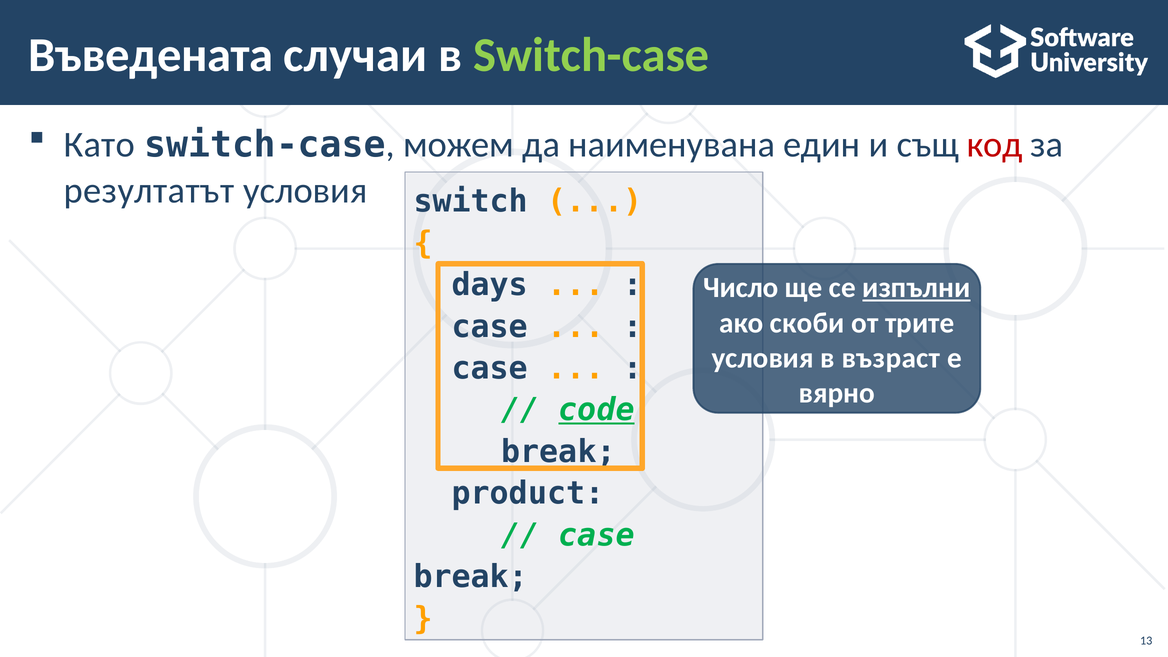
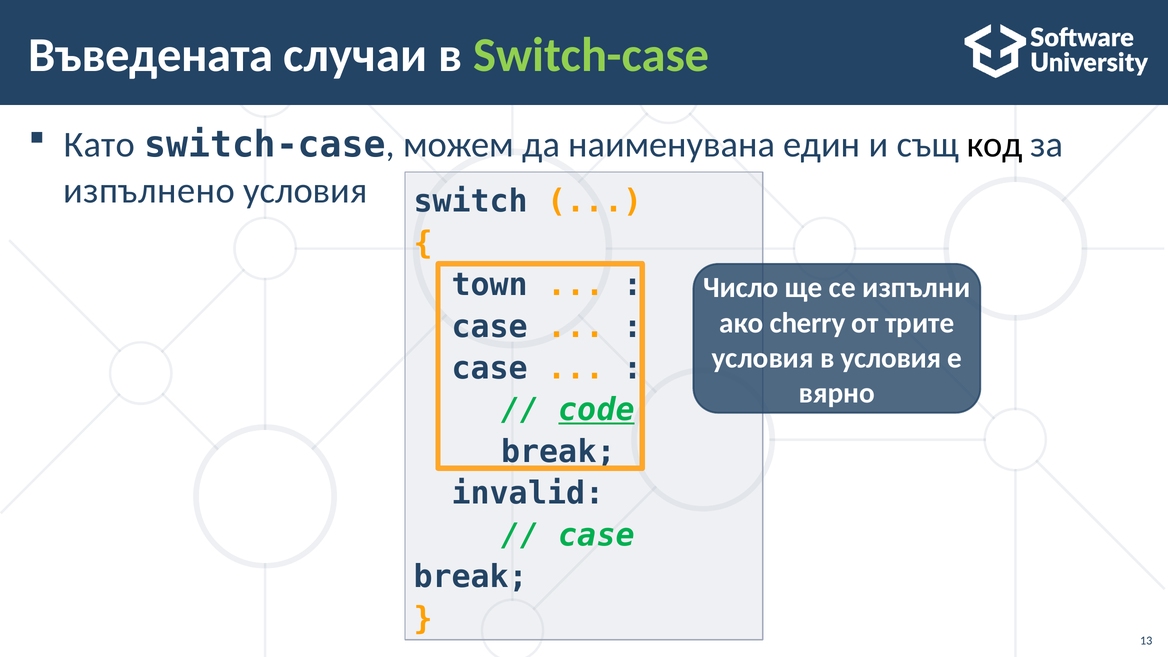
код colour: red -> black
резултатът: резултатът -> изпълнено
days: days -> town
изпълни underline: present -> none
скоби: скоби -> cherry
в възраст: възраст -> условия
product: product -> invalid
